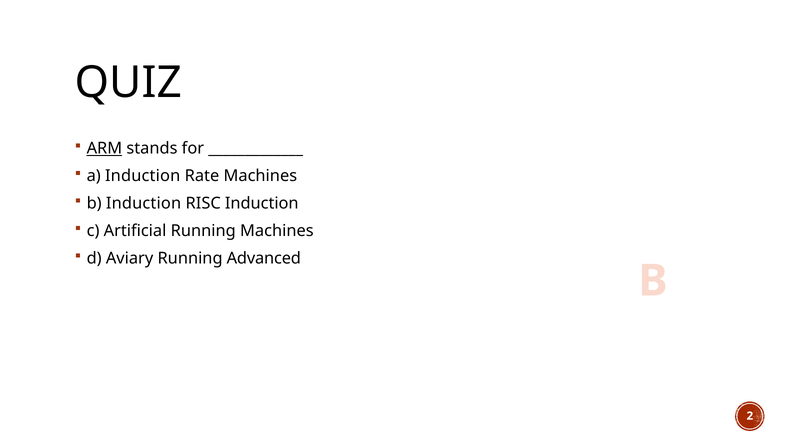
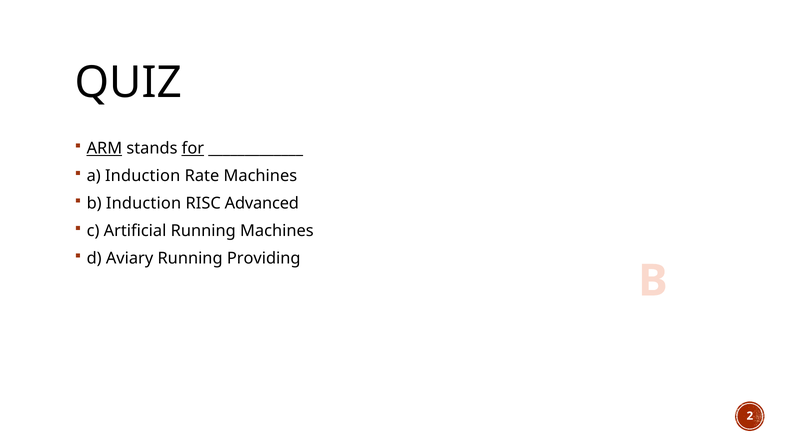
for underline: none -> present
RISC Induction: Induction -> Advanced
Advanced: Advanced -> Providing
